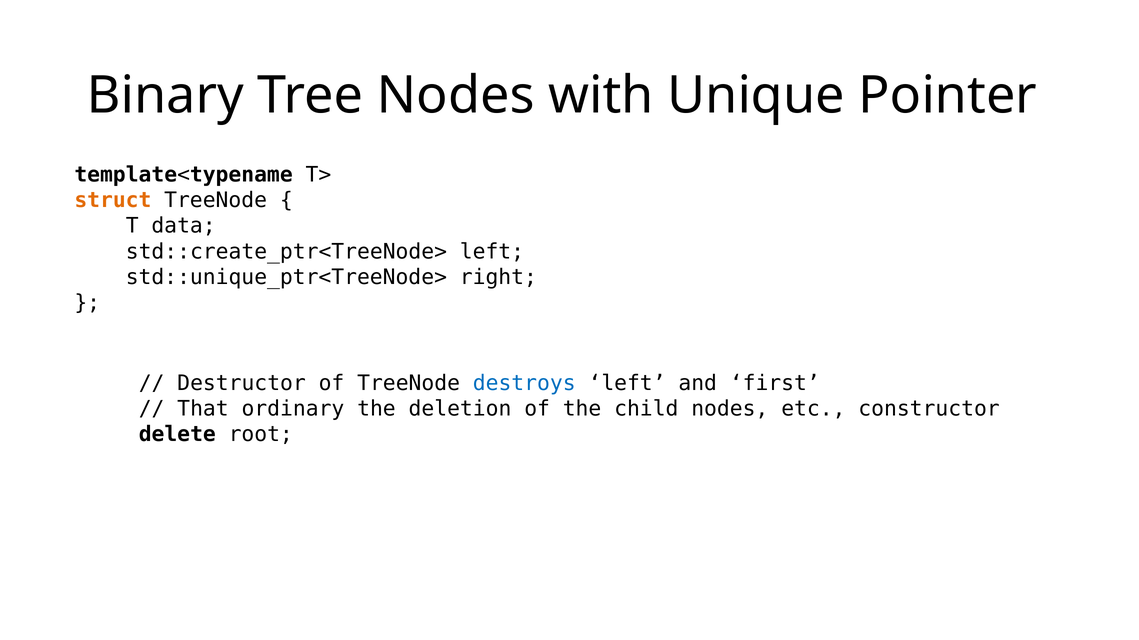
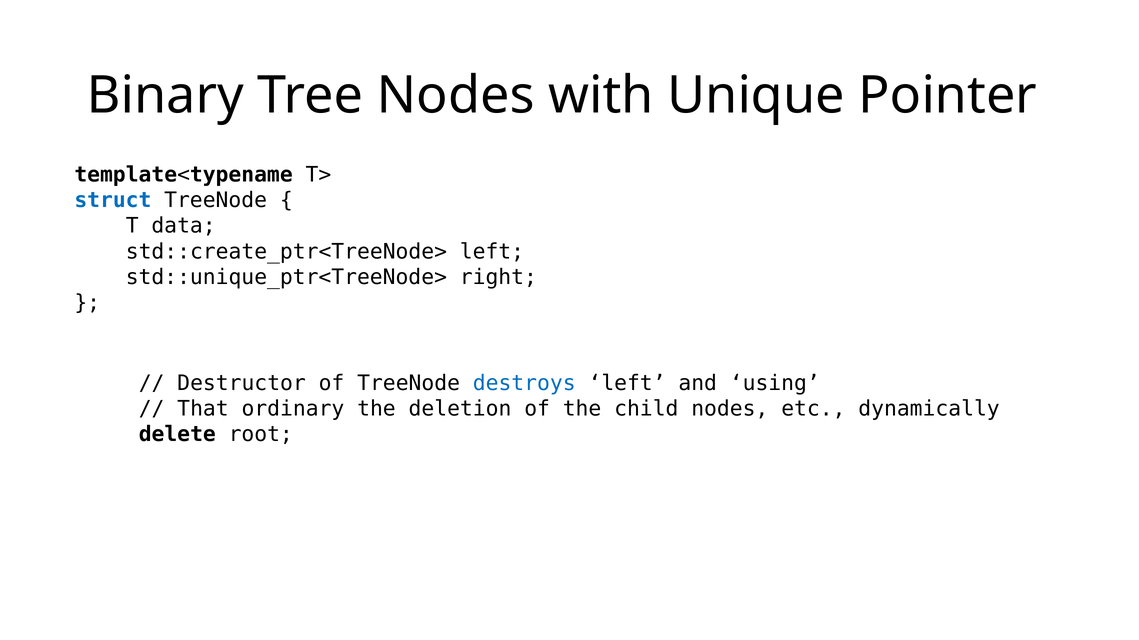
struct colour: orange -> blue
first: first -> using
constructor: constructor -> dynamically
